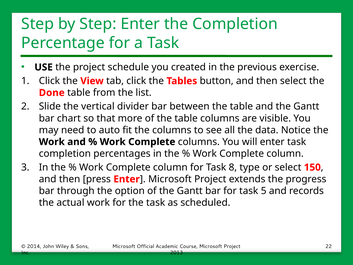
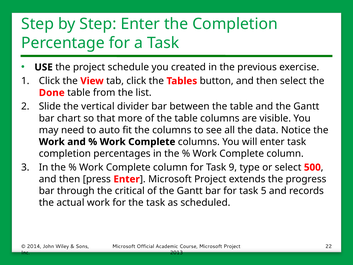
8: 8 -> 9
150: 150 -> 500
option: option -> critical
